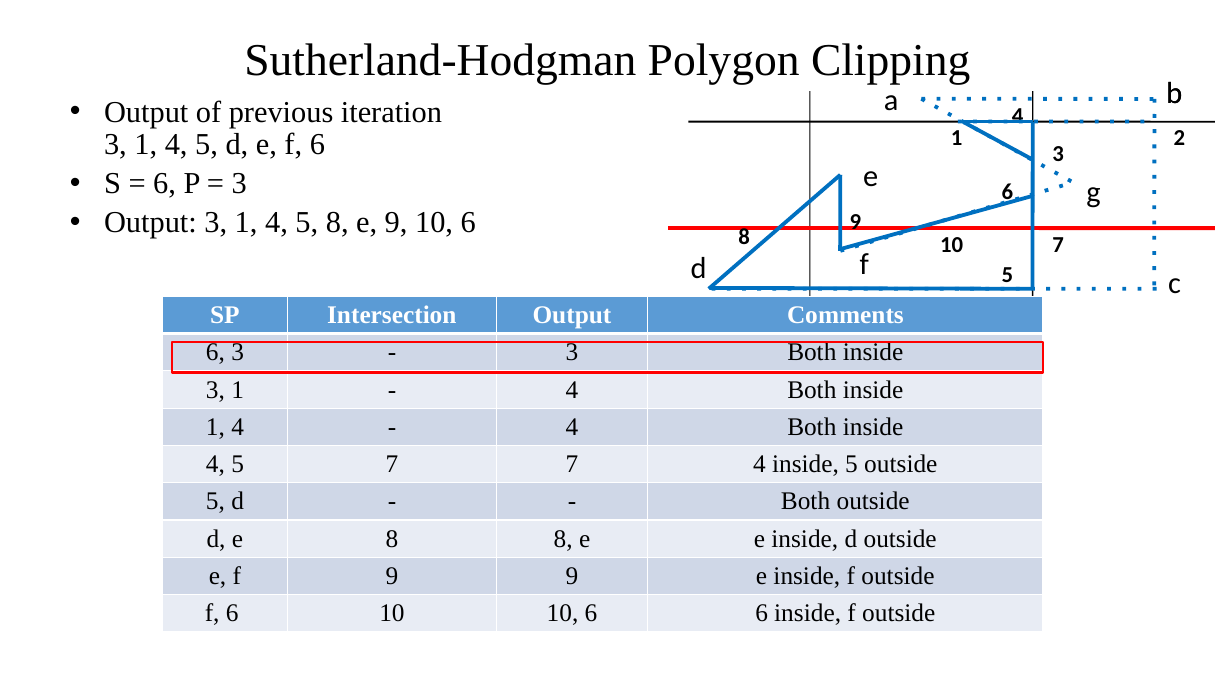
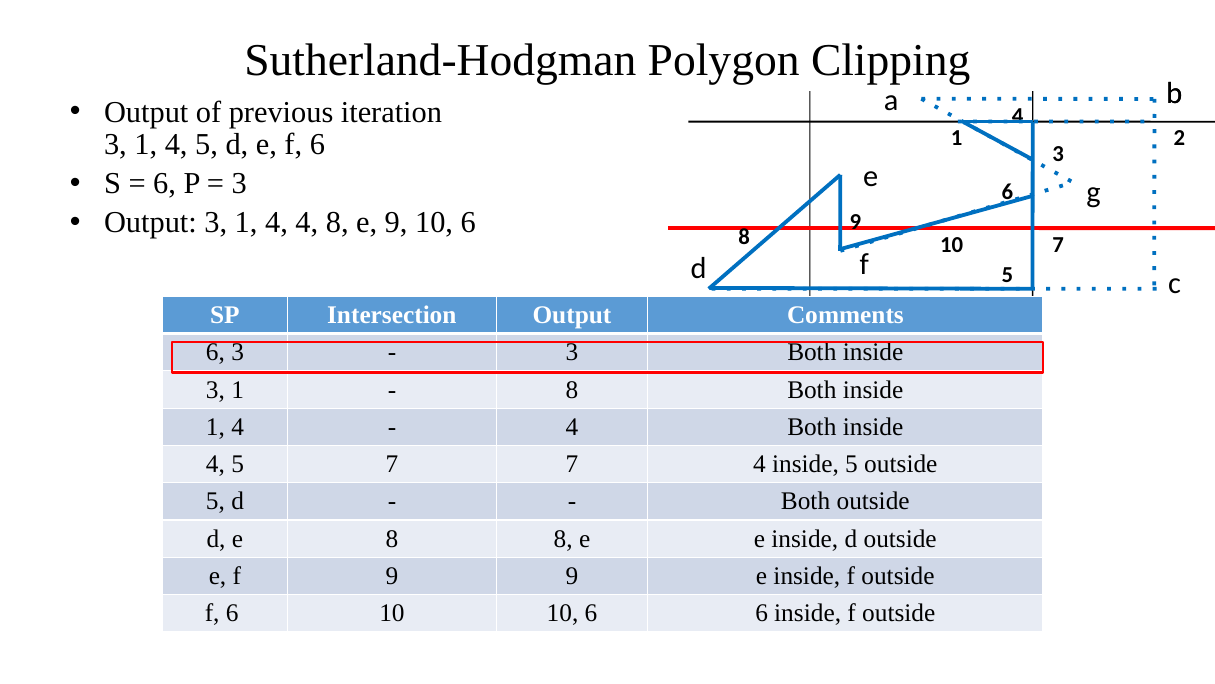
5 at (307, 222): 5 -> 4
4 at (572, 389): 4 -> 8
